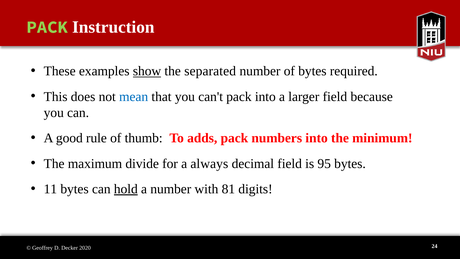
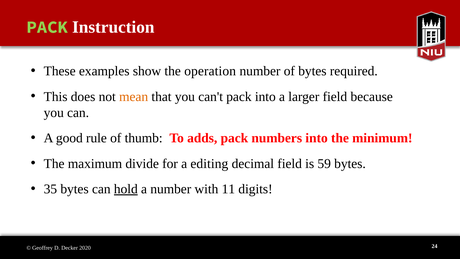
show underline: present -> none
separated: separated -> operation
mean colour: blue -> orange
always: always -> editing
95: 95 -> 59
11: 11 -> 35
81: 81 -> 11
